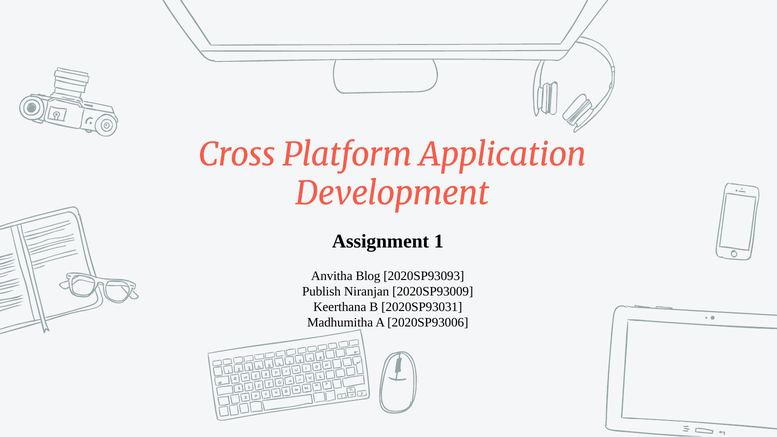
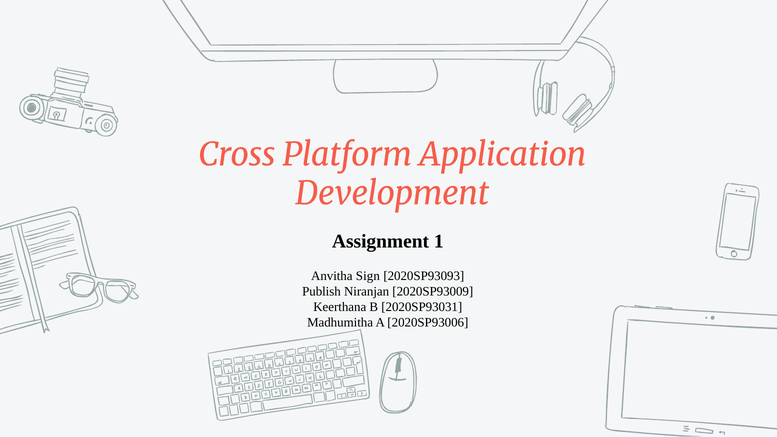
Blog: Blog -> Sign
